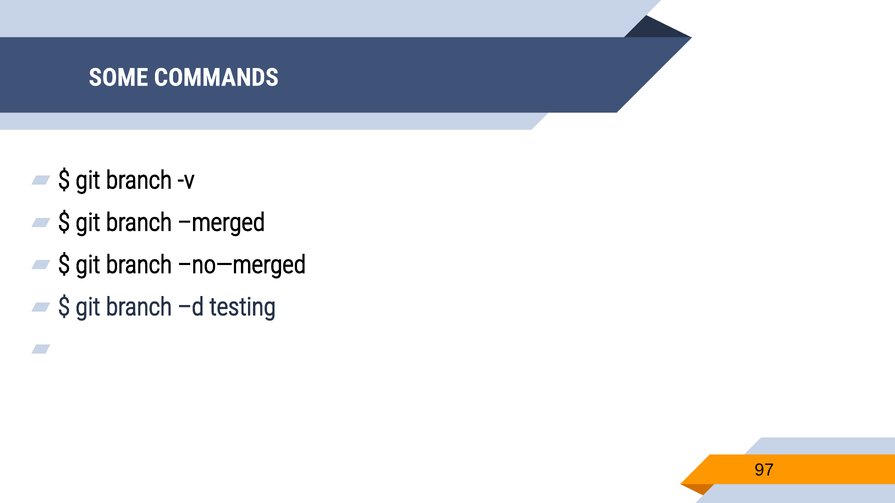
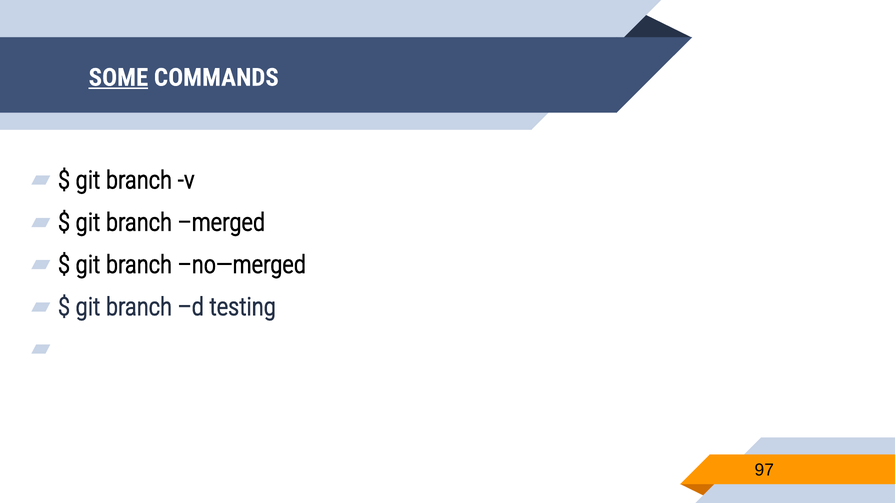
SOME underline: none -> present
